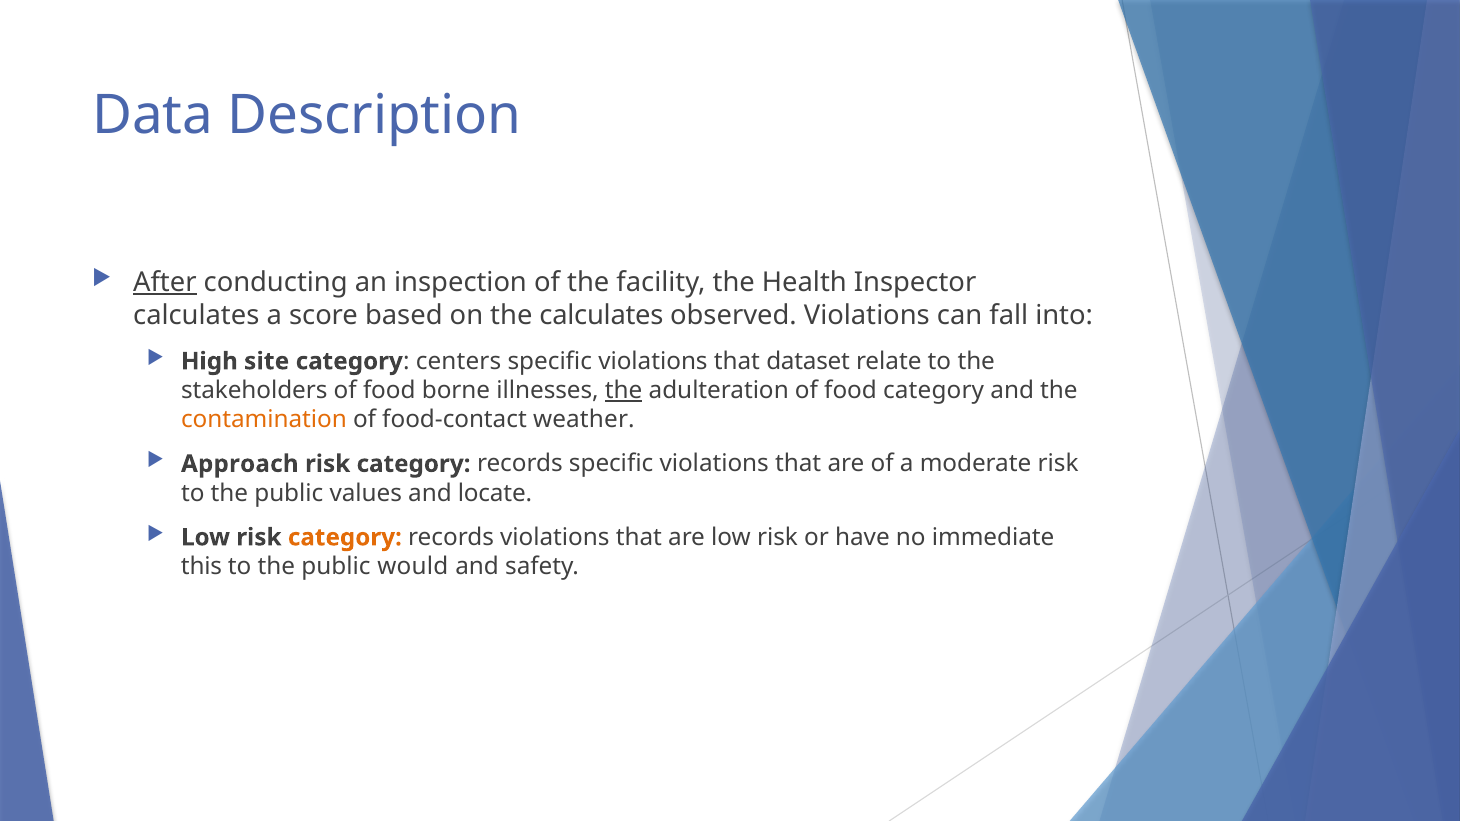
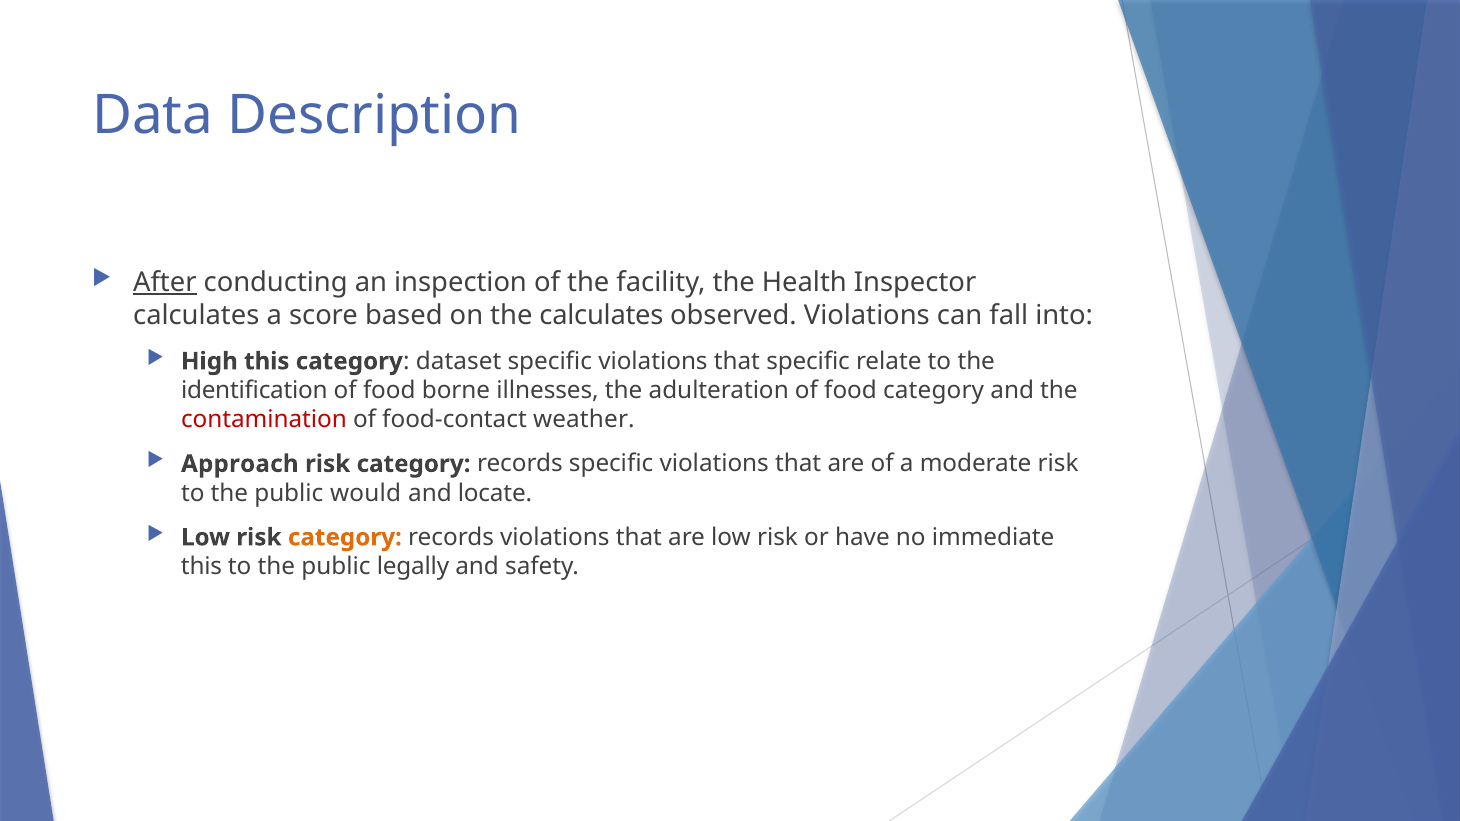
High site: site -> this
centers: centers -> dataset
that dataset: dataset -> specific
stakeholders: stakeholders -> identification
the at (624, 391) underline: present -> none
contamination colour: orange -> red
values: values -> would
would: would -> legally
